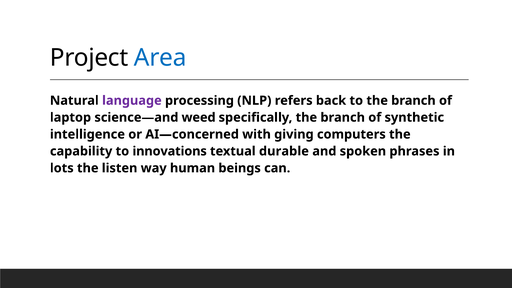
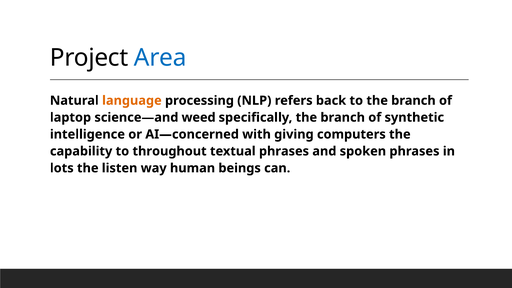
language colour: purple -> orange
innovations: innovations -> throughout
textual durable: durable -> phrases
